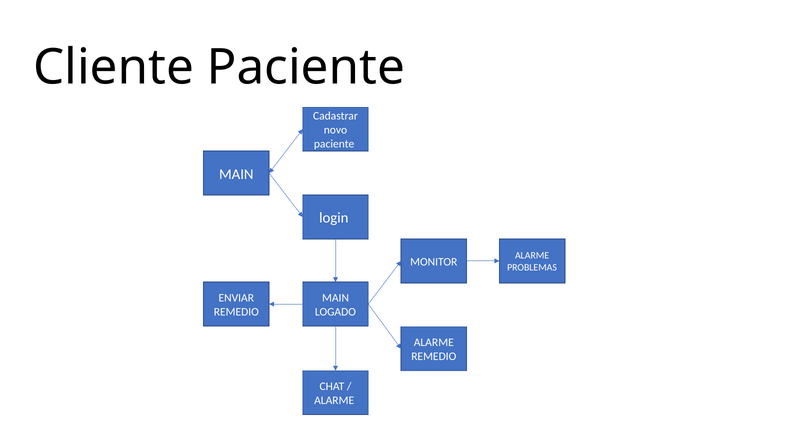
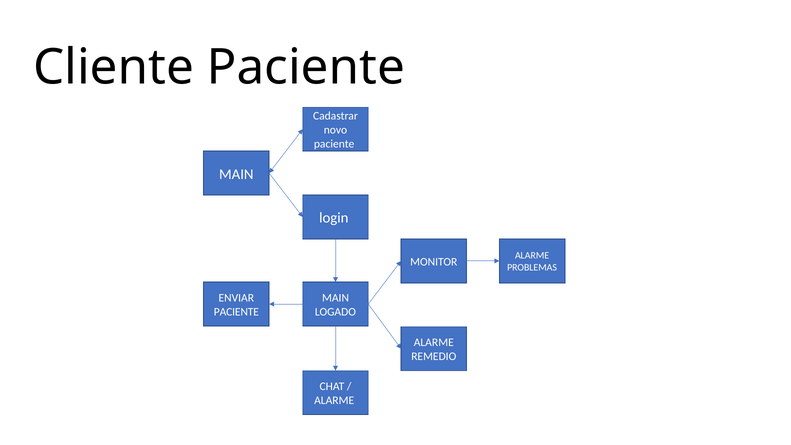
REMEDIO at (236, 312): REMEDIO -> PACIENTE
